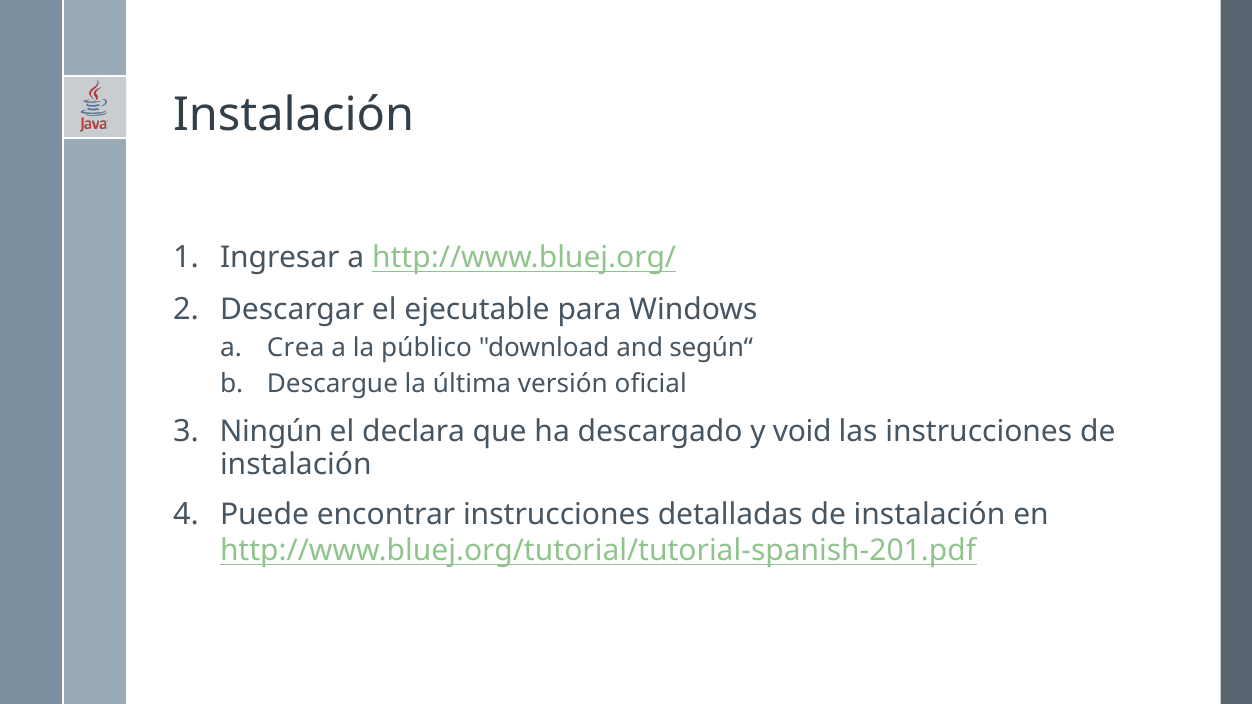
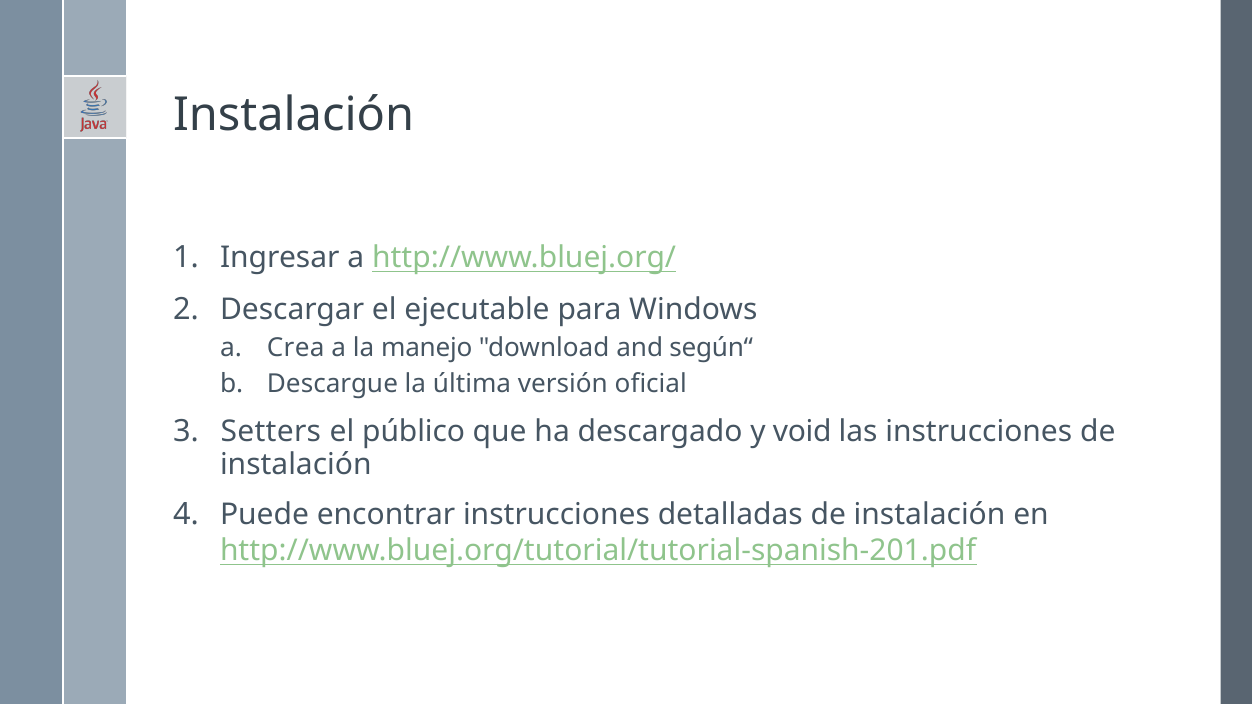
público: público -> manejo
Ningún: Ningún -> Setters
declara: declara -> público
